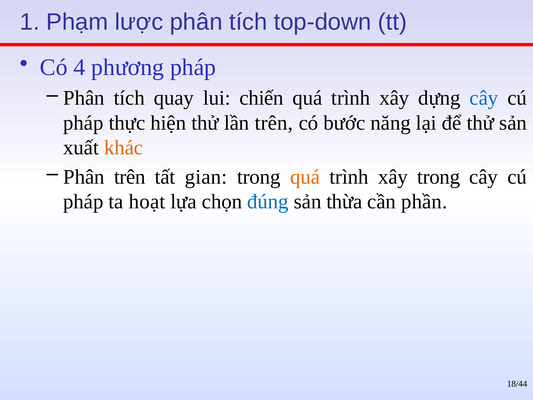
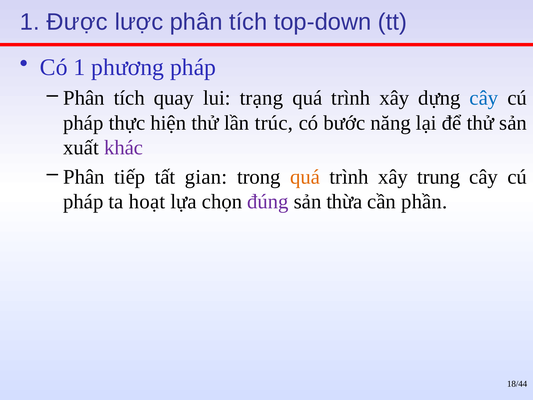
Phạm: Phạm -> Được
Có 4: 4 -> 1
chiến: chiến -> trạng
lần trên: trên -> trúc
khác colour: orange -> purple
Phân trên: trên -> tiếp
xây trong: trong -> trung
đúng colour: blue -> purple
